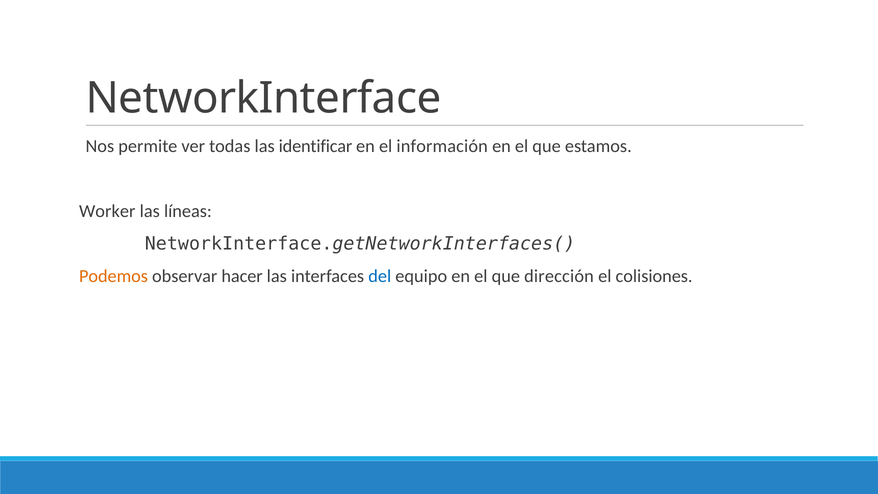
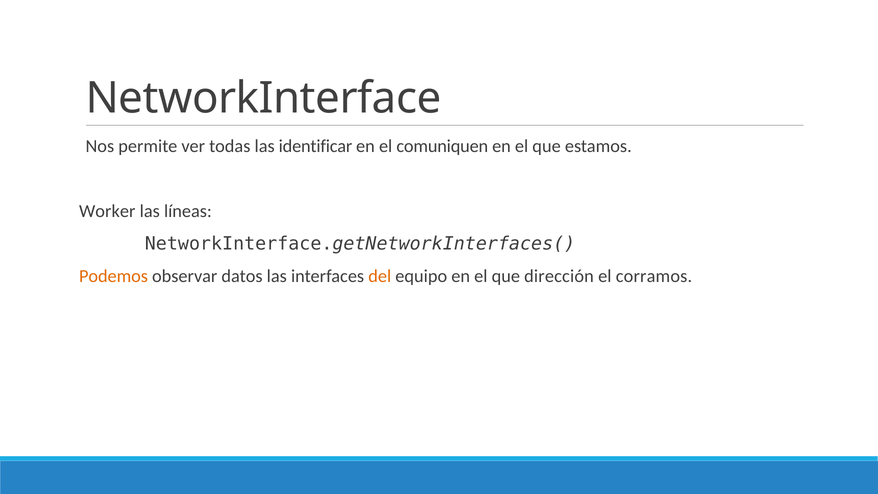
información: información -> comuniquen
hacer: hacer -> datos
del colour: blue -> orange
colisiones: colisiones -> corramos
